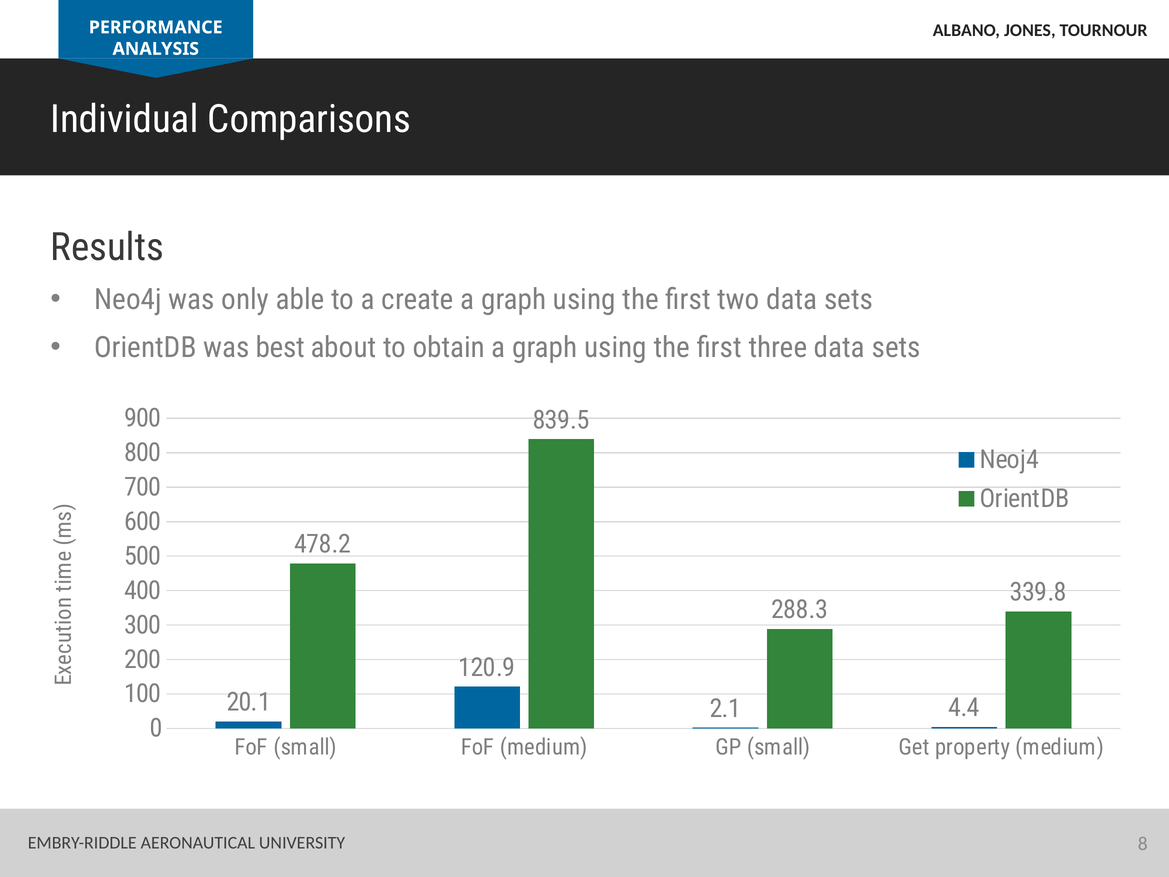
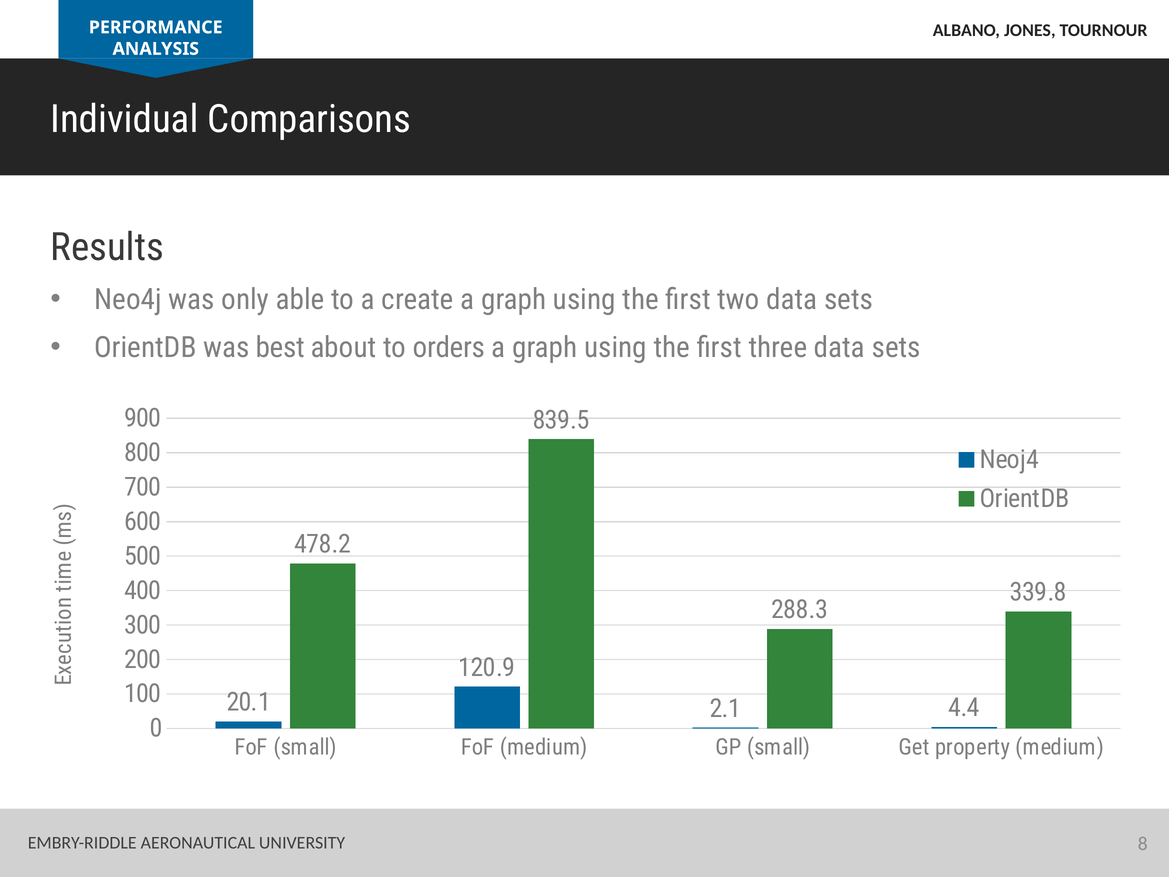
obtain: obtain -> orders
